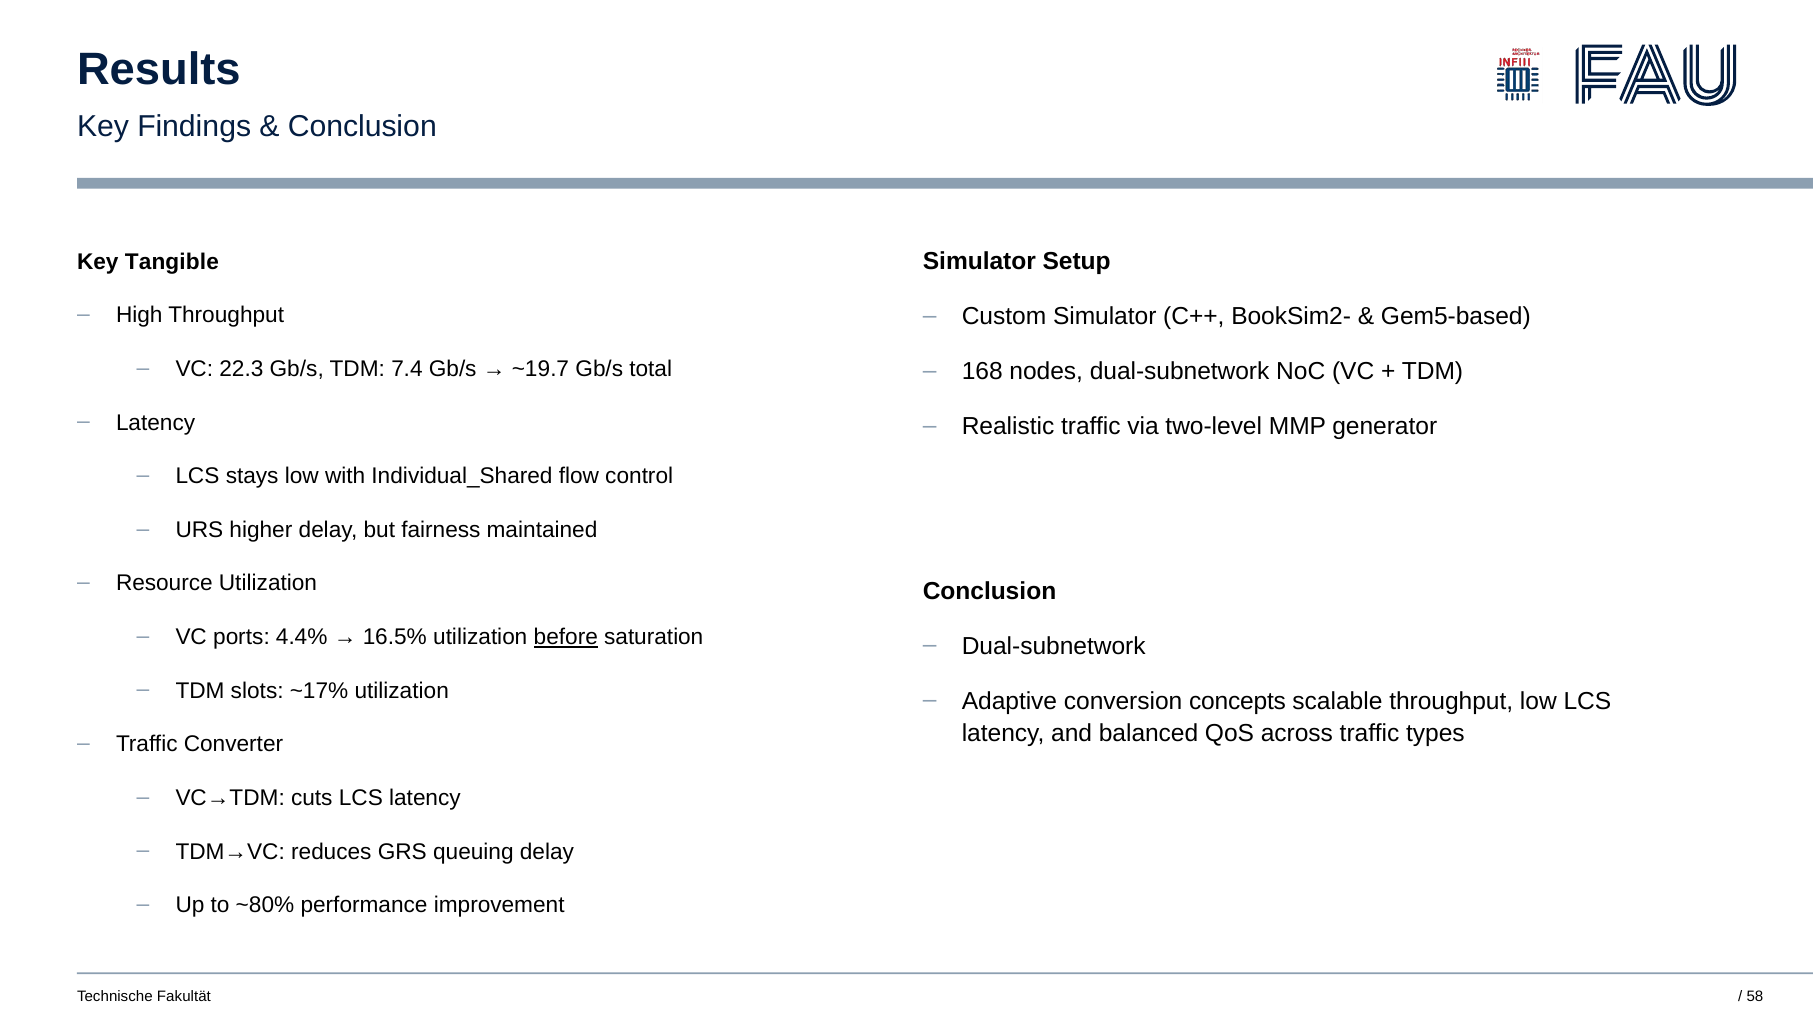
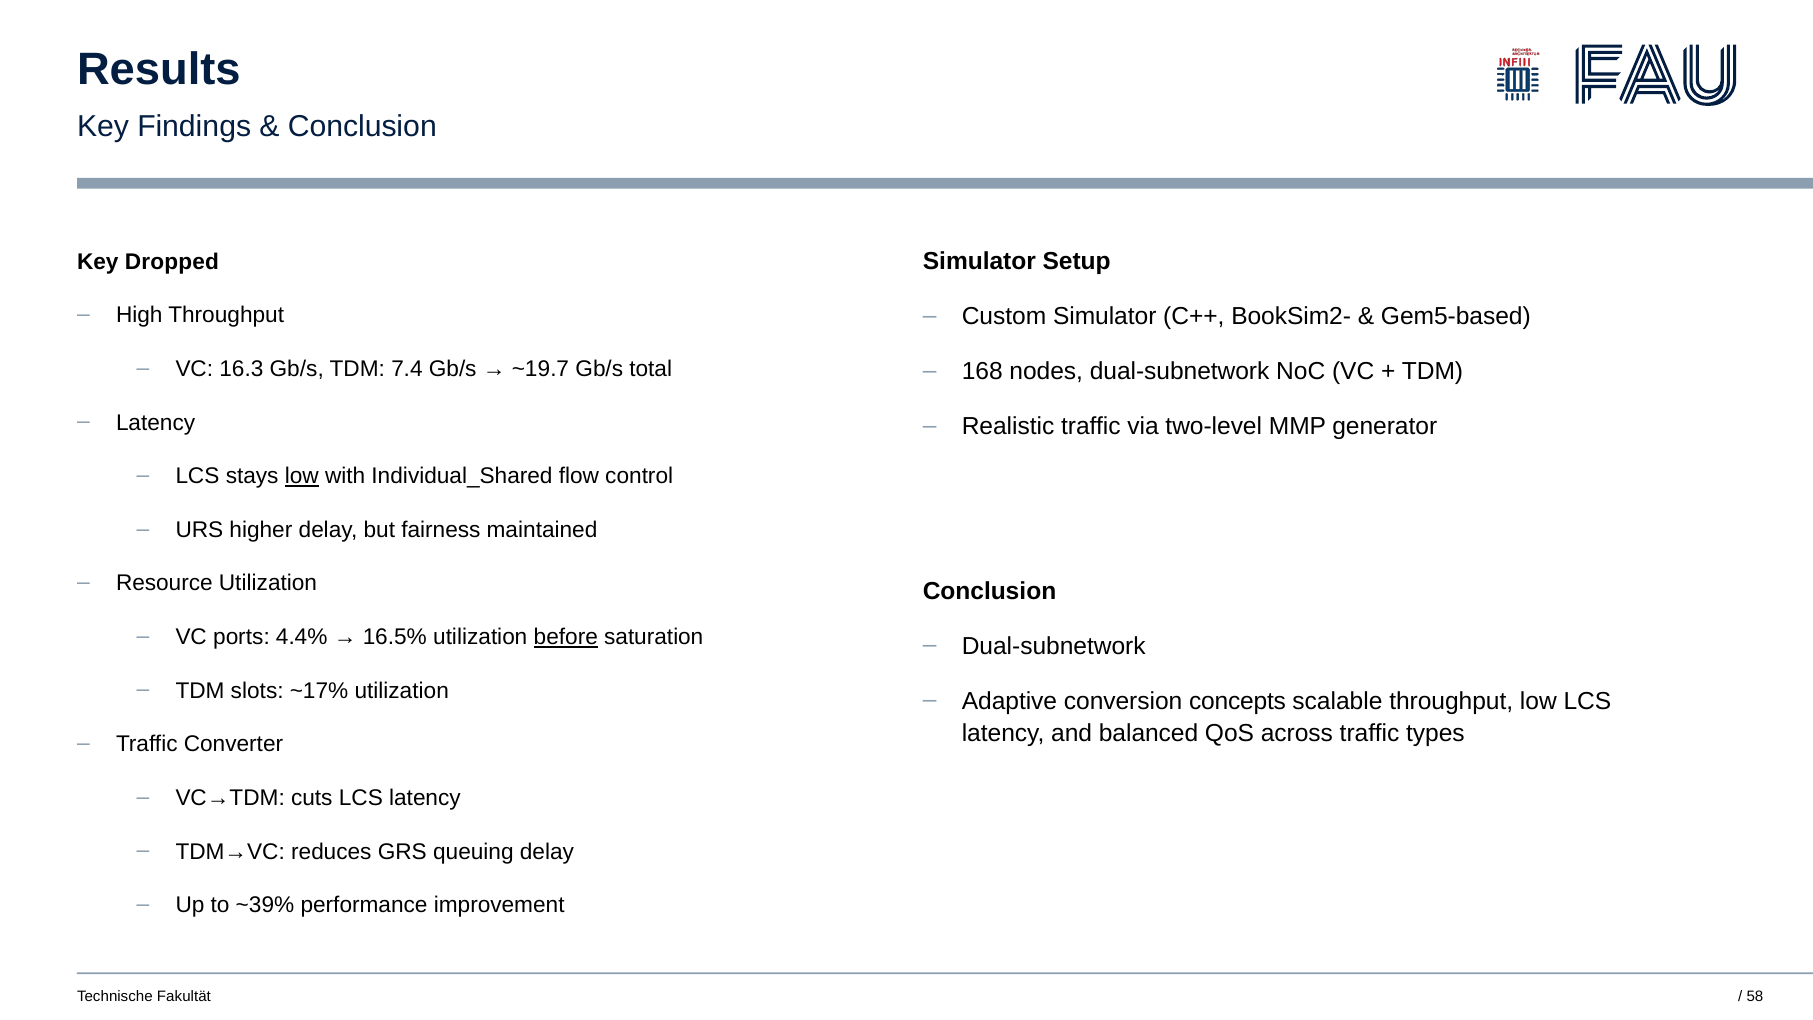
Tangible: Tangible -> Dropped
22.3: 22.3 -> 16.3
low at (302, 476) underline: none -> present
~80%: ~80% -> ~39%
